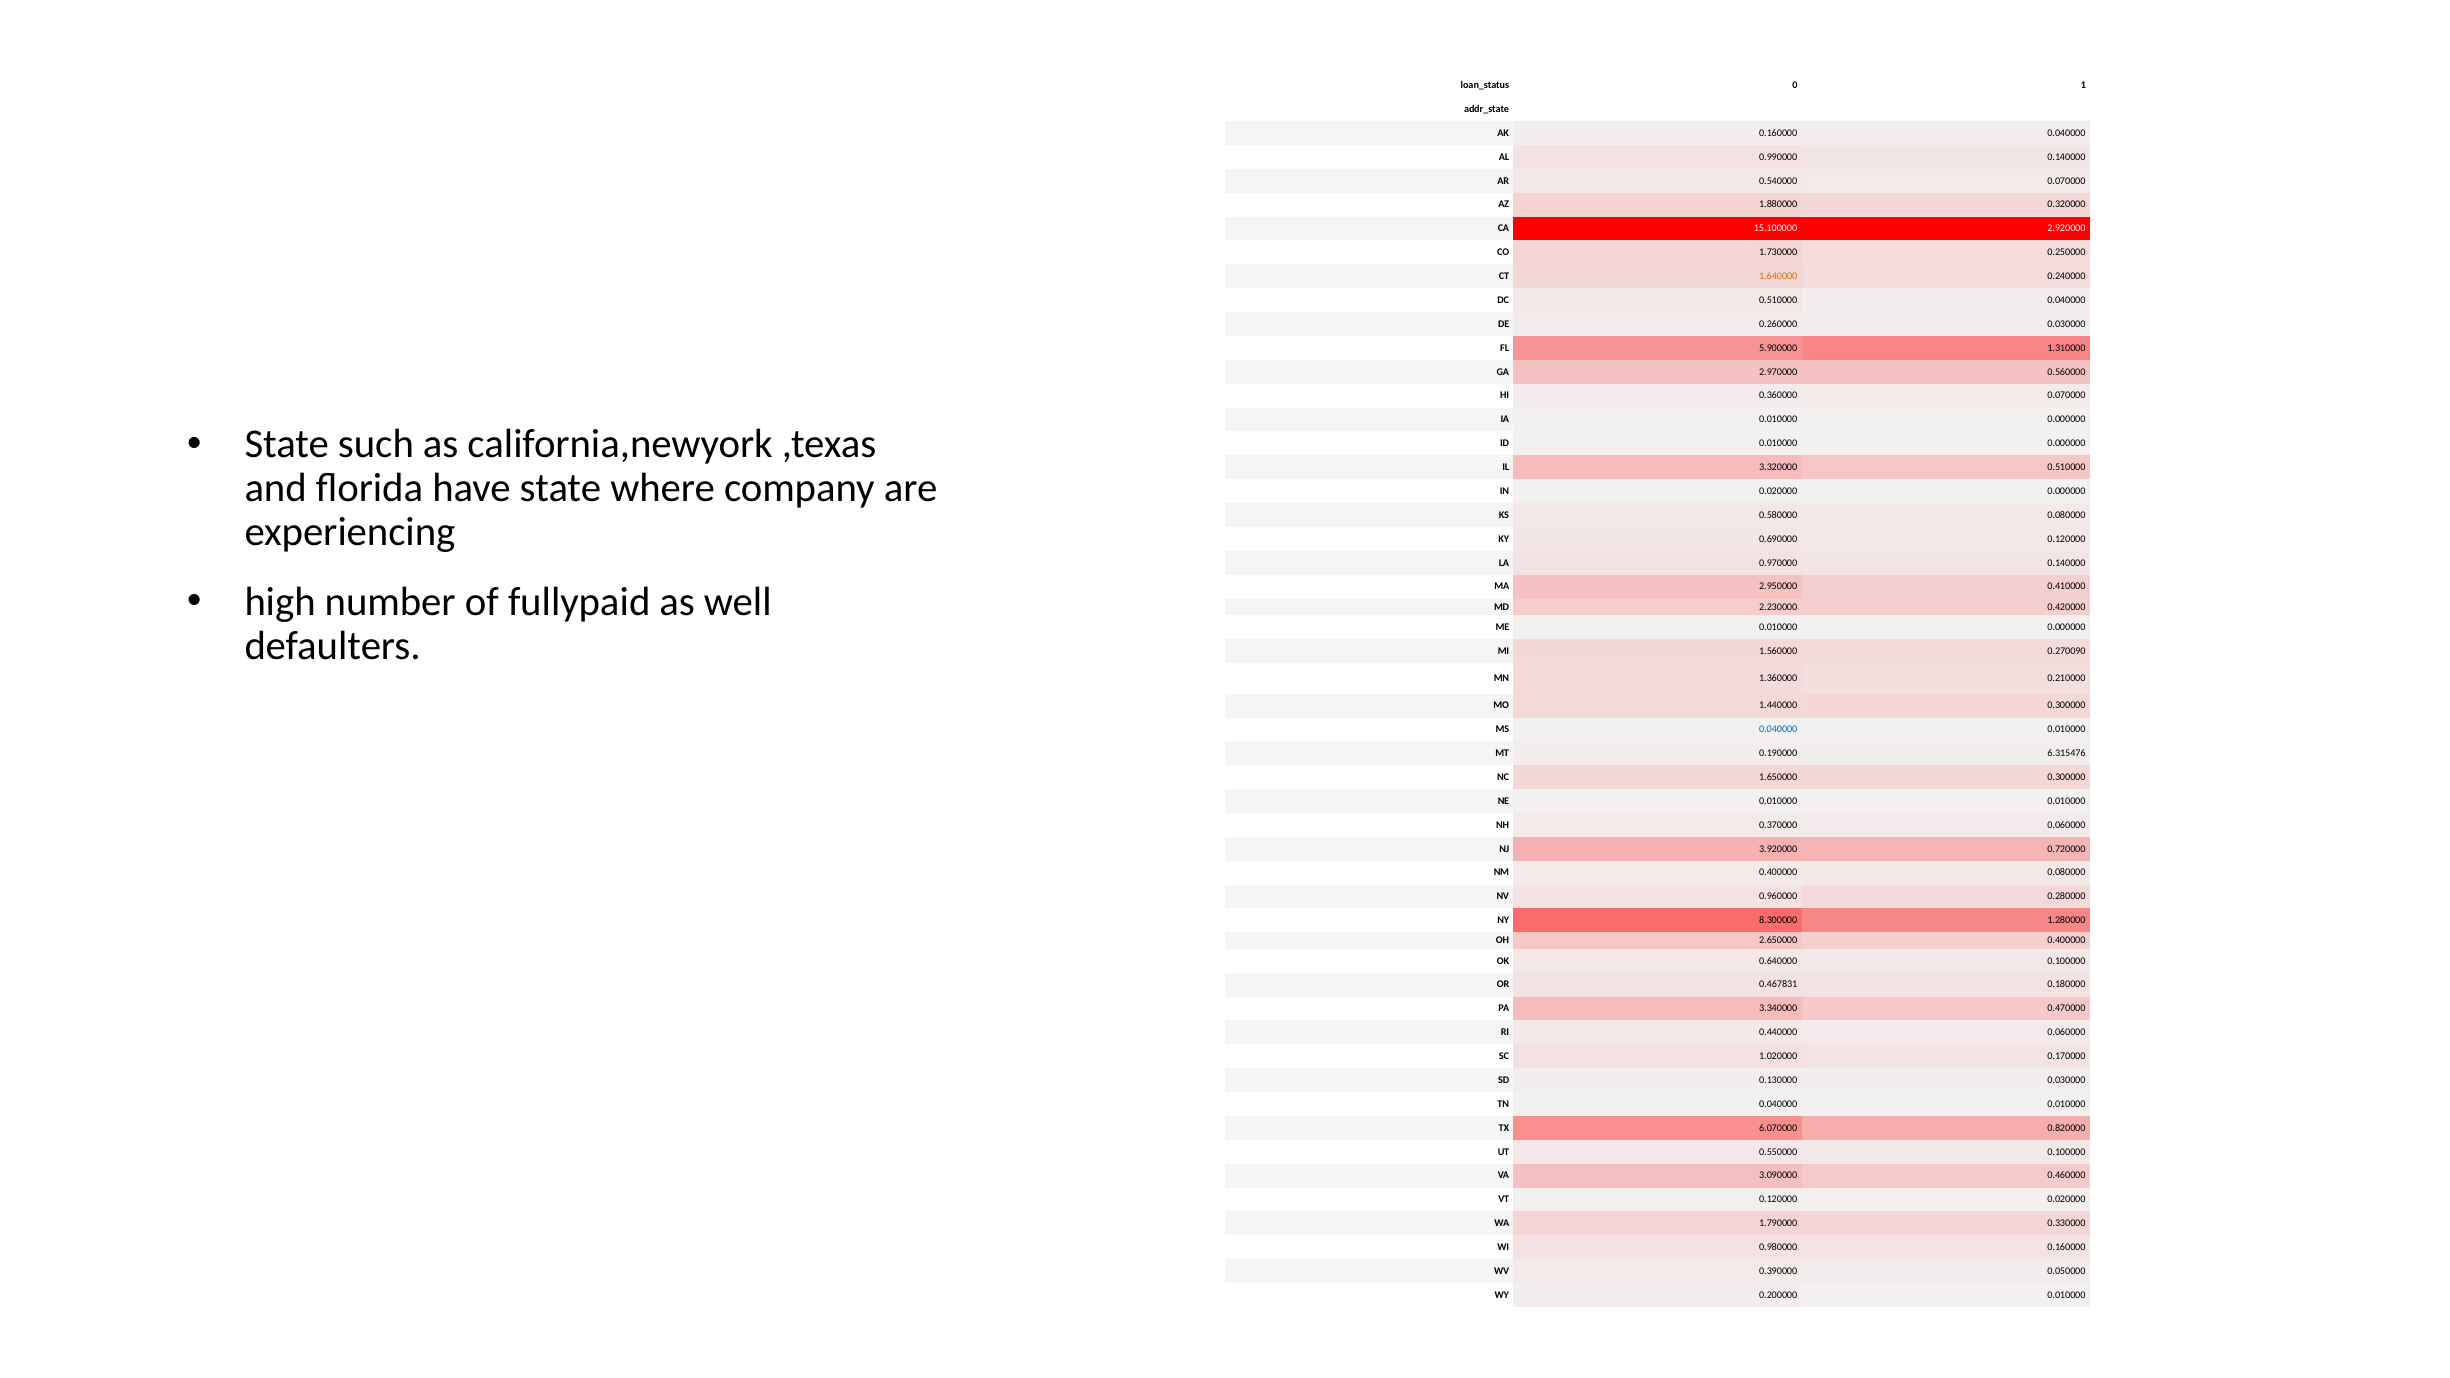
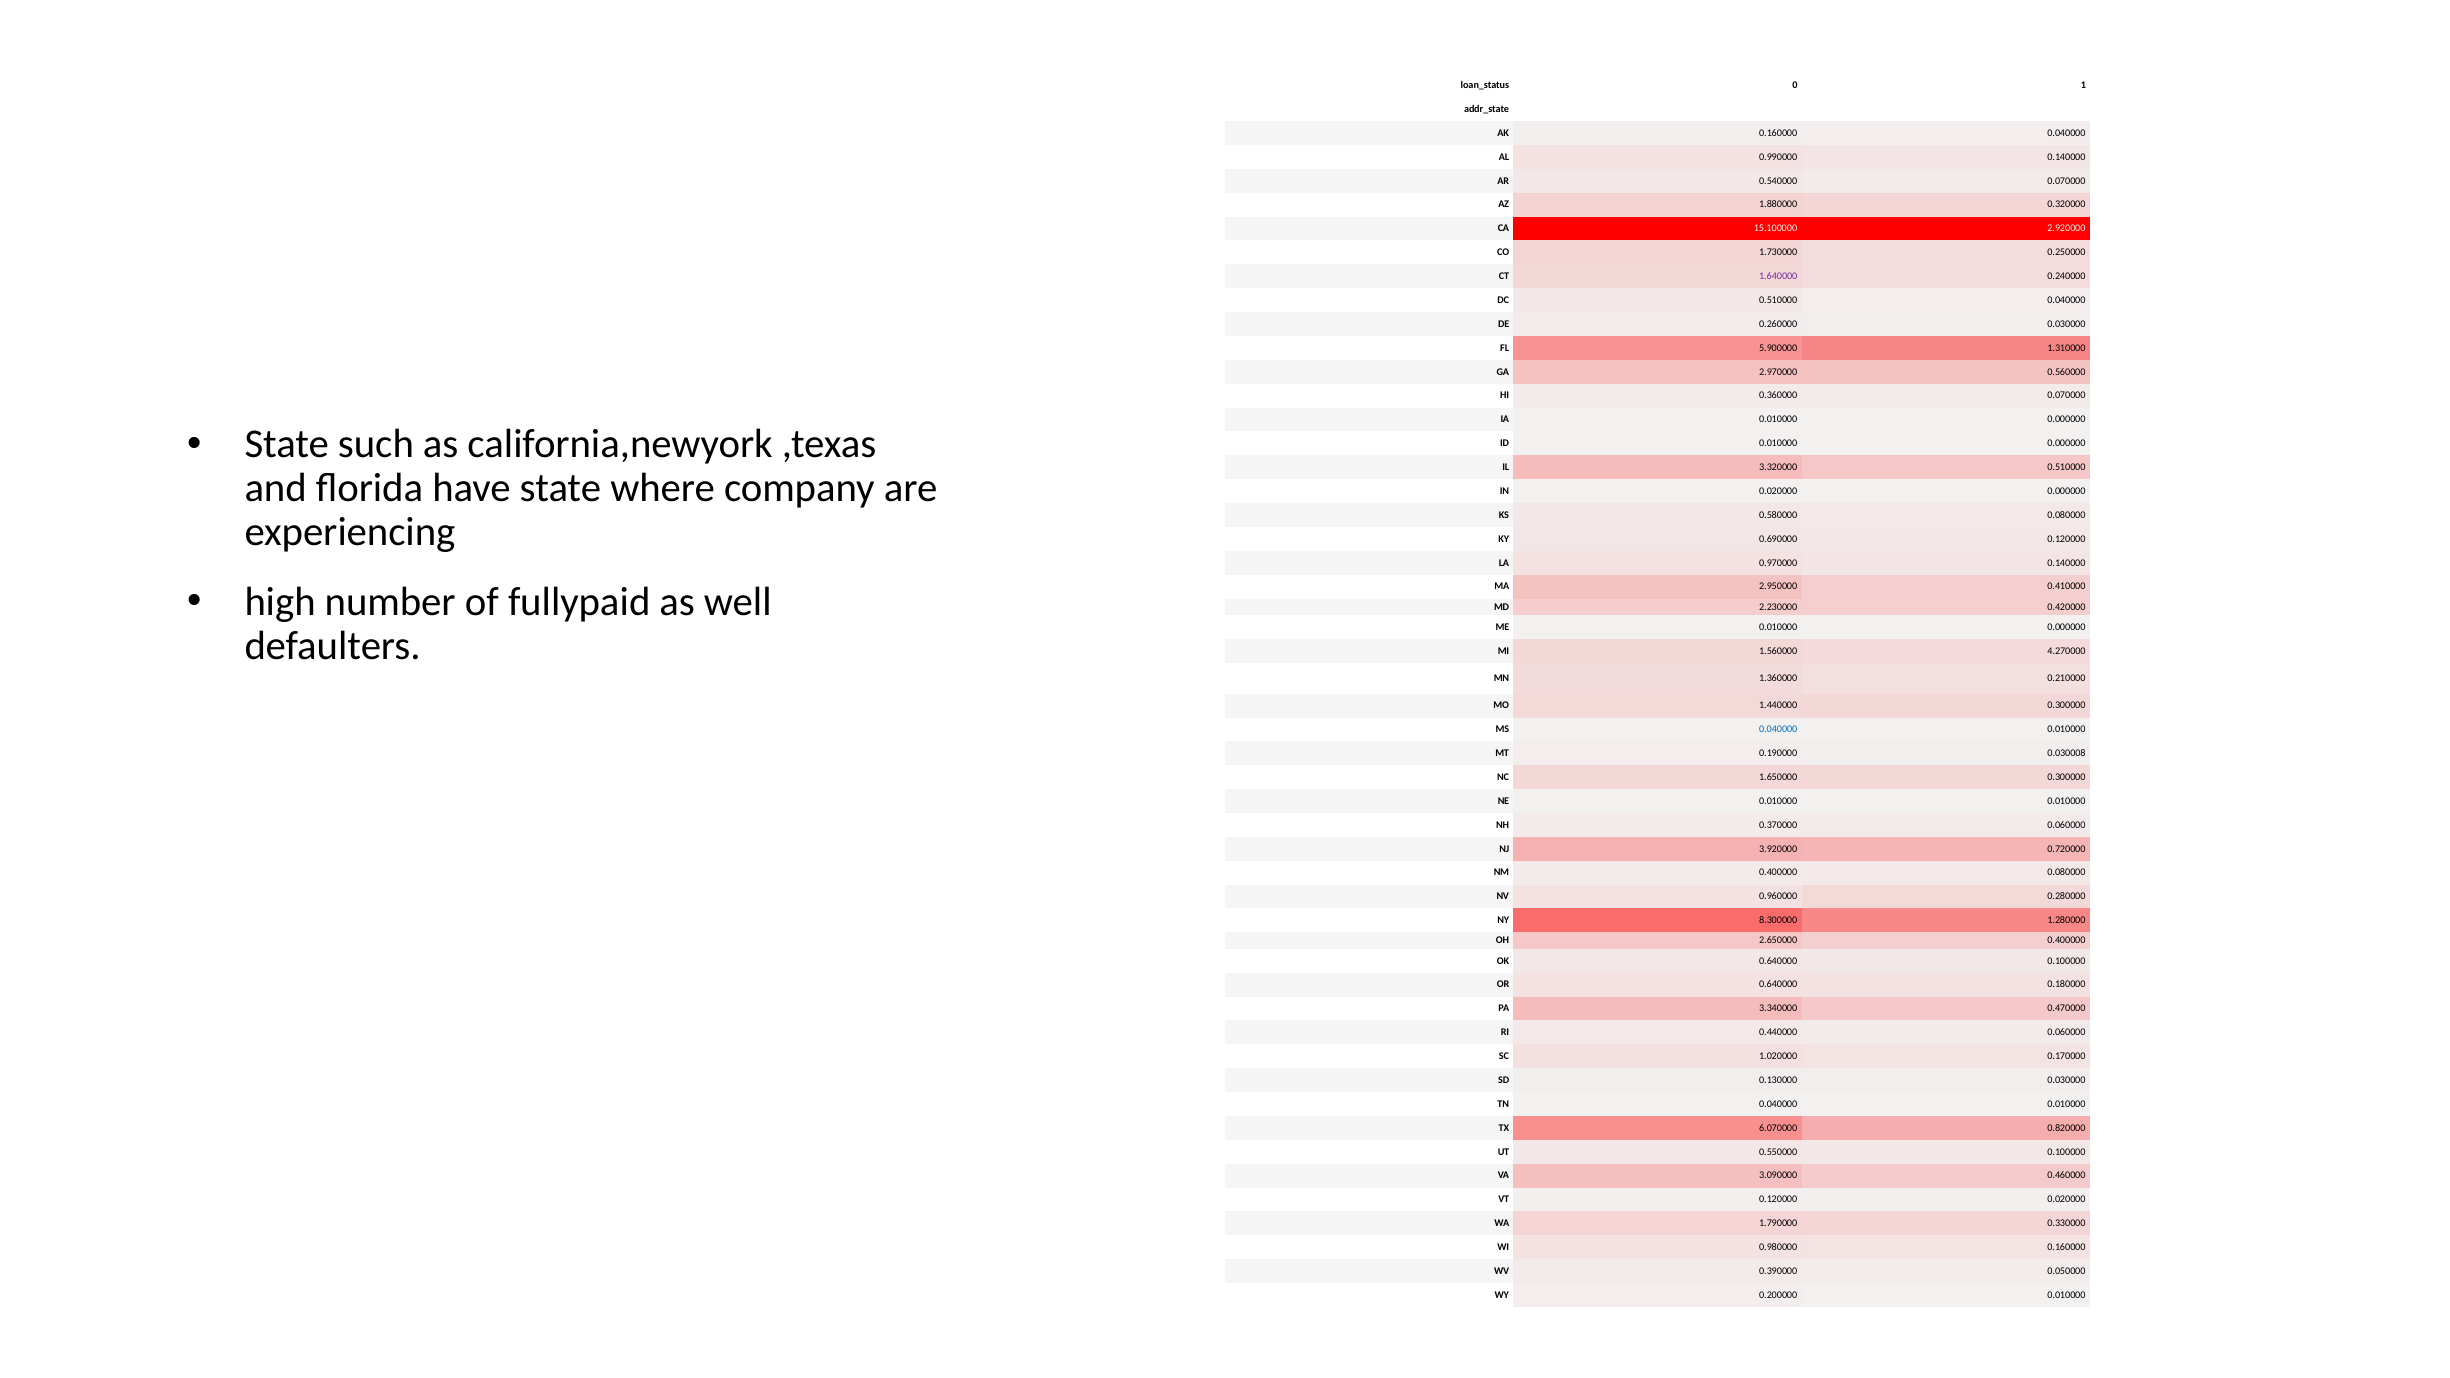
1.640000 colour: orange -> purple
0.270090: 0.270090 -> 4.270000
6.315476: 6.315476 -> 0.030008
OR 0.467831: 0.467831 -> 0.640000
